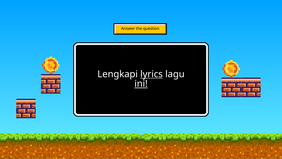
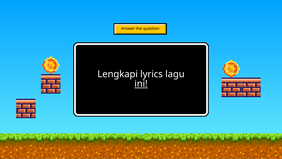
lyrics underline: present -> none
